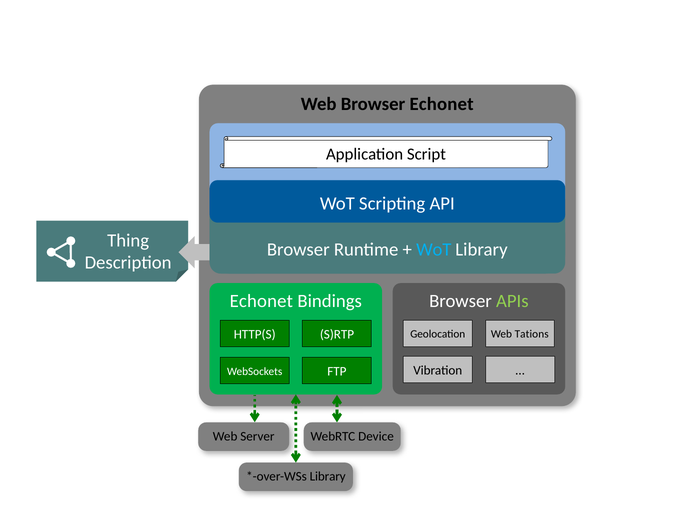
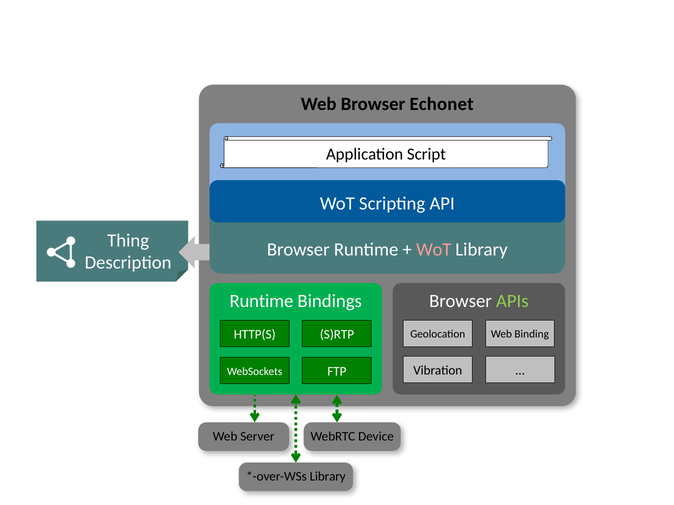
WoT at (434, 250) colour: light blue -> pink
Echonet at (261, 302): Echonet -> Runtime
Tations: Tations -> Binding
